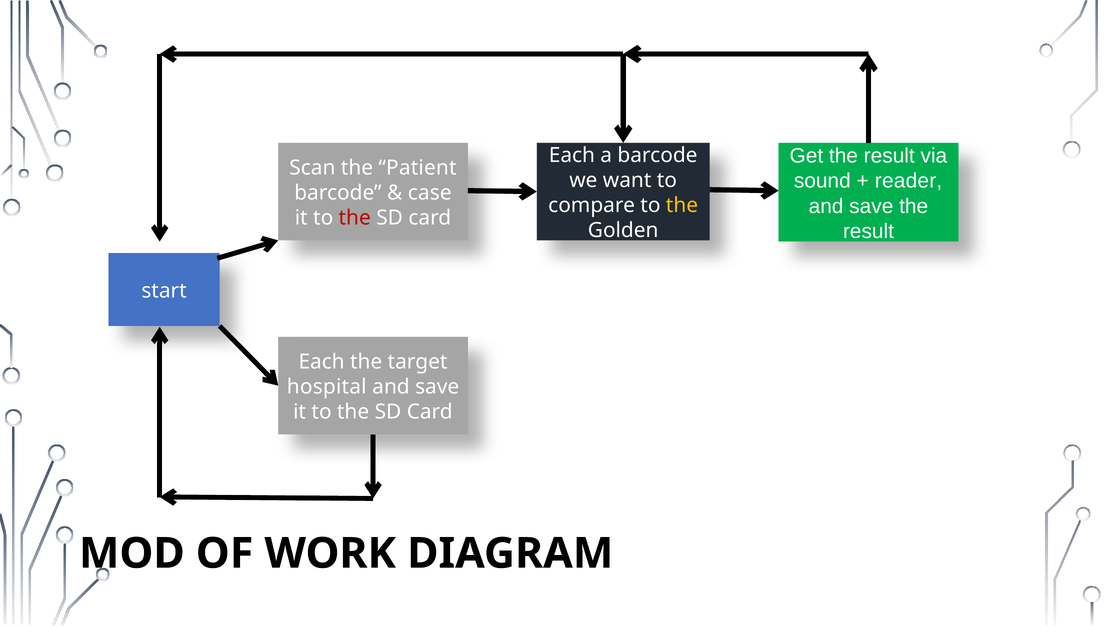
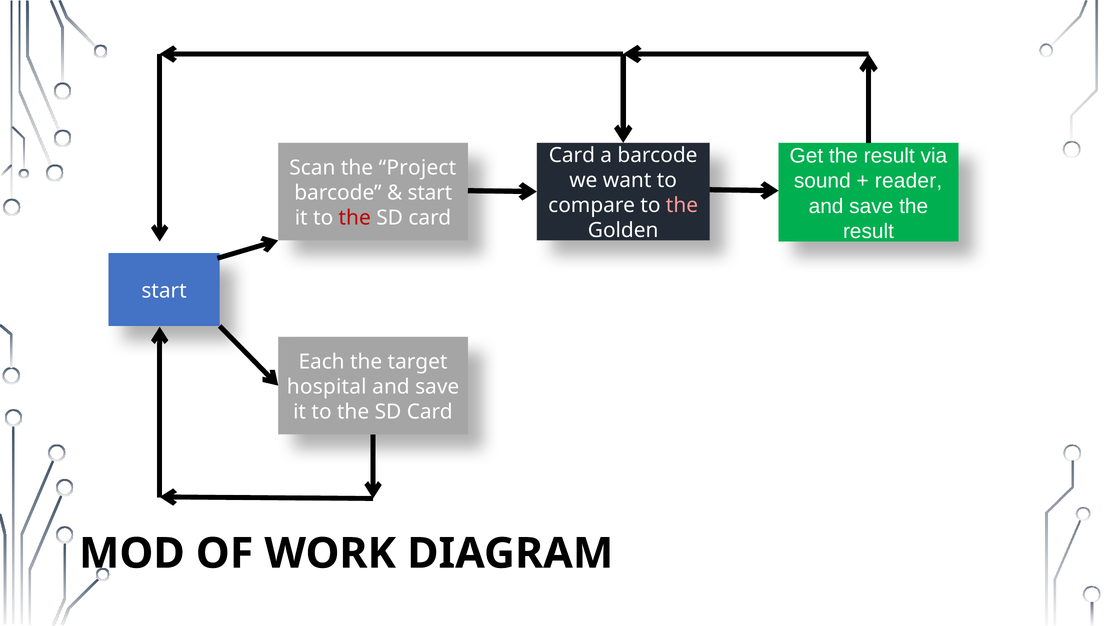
Each at (572, 156): Each -> Card
Patient: Patient -> Project
case at (430, 193): case -> start
the at (682, 206) colour: yellow -> pink
